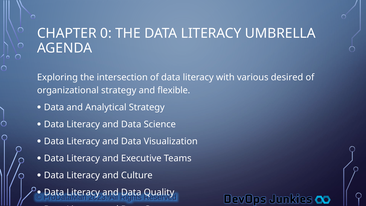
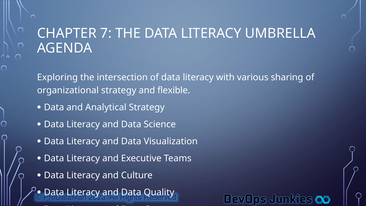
0: 0 -> 7
desired: desired -> sharing
